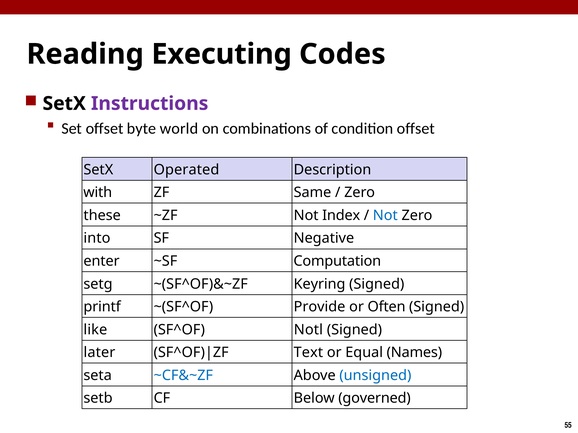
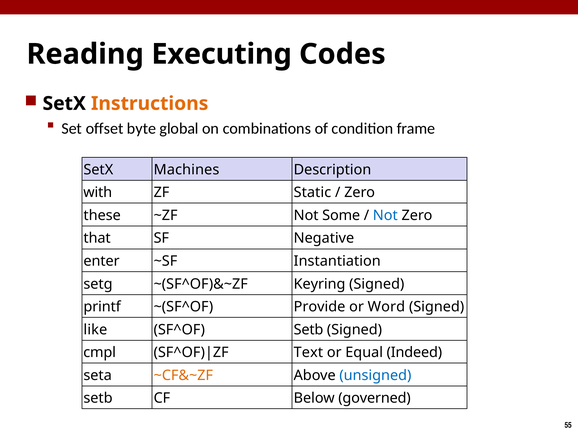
Instructions colour: purple -> orange
world: world -> global
condition offset: offset -> frame
Operated: Operated -> Machines
Same: Same -> Static
Index: Index -> Some
into: into -> that
Computation: Computation -> Instantiation
Often: Often -> Word
SF^OF Notl: Notl -> Setb
later: later -> cmpl
Names: Names -> Indeed
~CF&~ZF colour: blue -> orange
